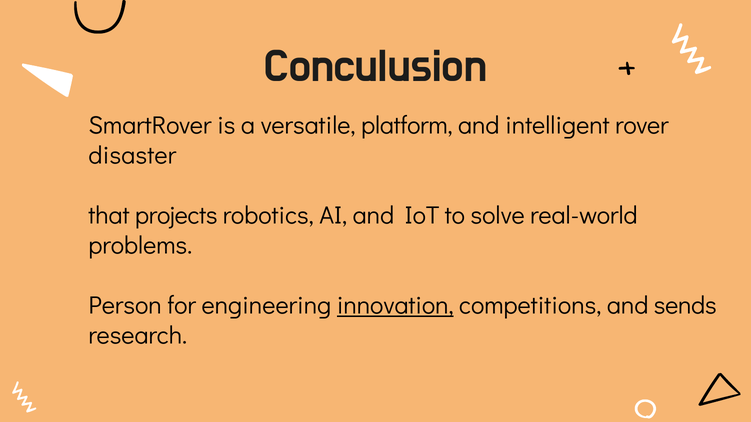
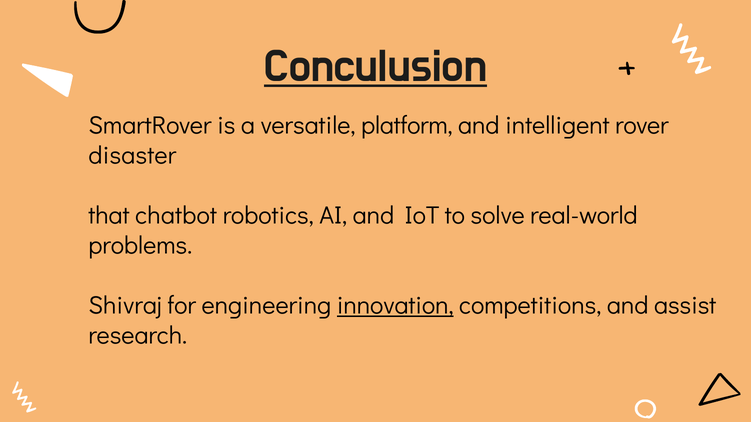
Conculusion underline: none -> present
projects: projects -> chatbot
Person: Person -> Shivraj
sends: sends -> assist
